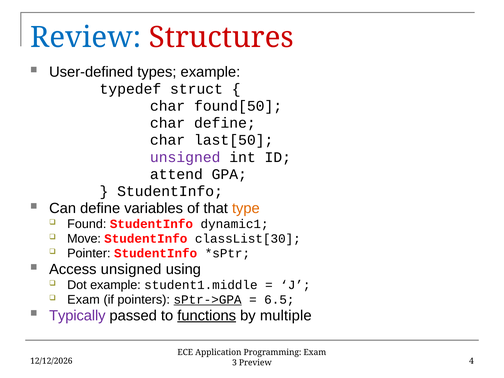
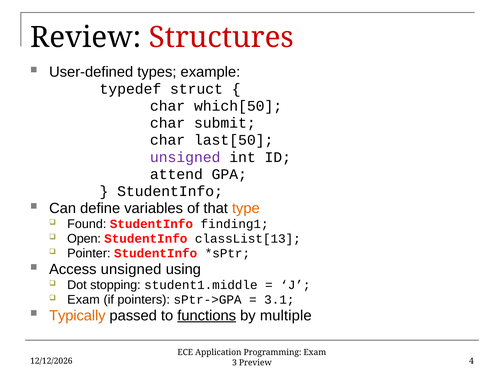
Review colour: blue -> black
found[50: found[50 -> which[50
char define: define -> submit
dynamic1: dynamic1 -> finding1
Move: Move -> Open
classList[30: classList[30 -> classList[13
Dot example: example -> stopping
sPtr->GPA underline: present -> none
6.5: 6.5 -> 3.1
Typically colour: purple -> orange
